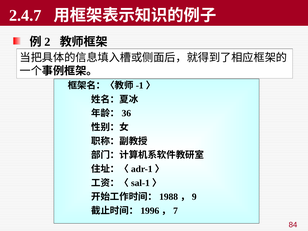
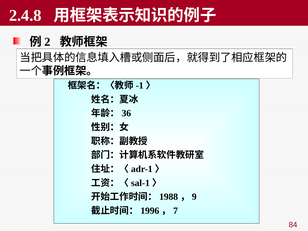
2.4.7: 2.4.7 -> 2.4.8
